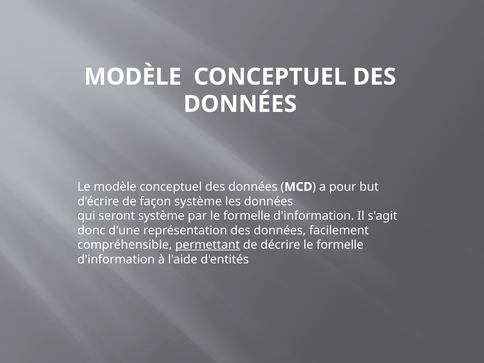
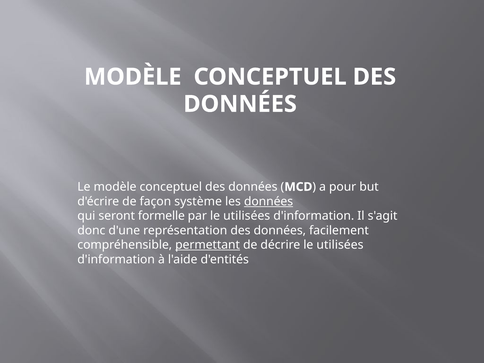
données at (269, 201) underline: none -> present
seront système: système -> formelle
par le formelle: formelle -> utilisées
décrire le formelle: formelle -> utilisées
